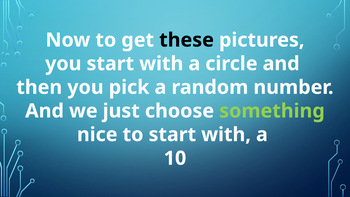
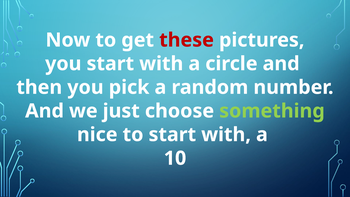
these colour: black -> red
